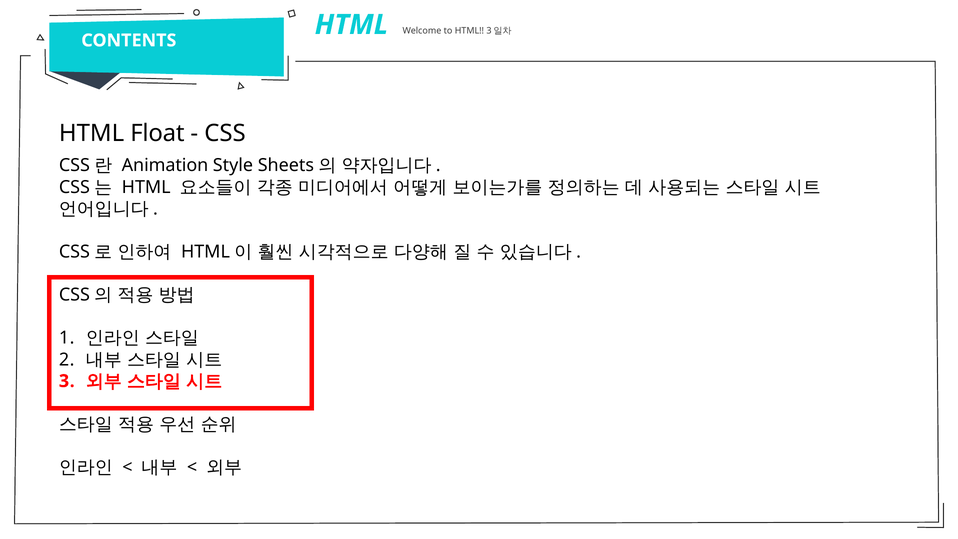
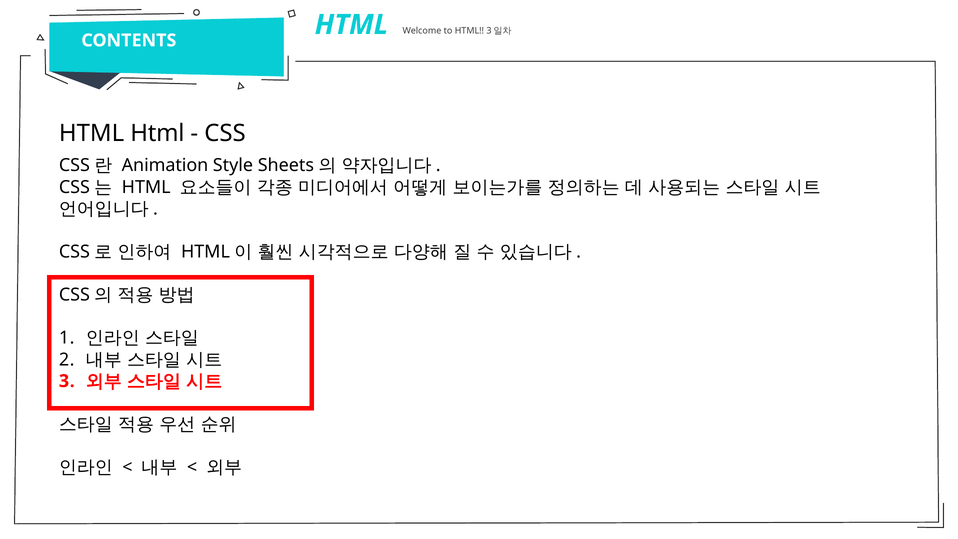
HTML Float: Float -> Html
